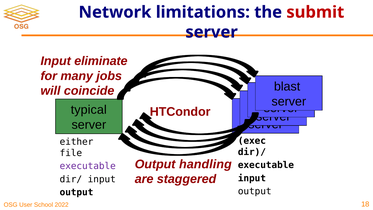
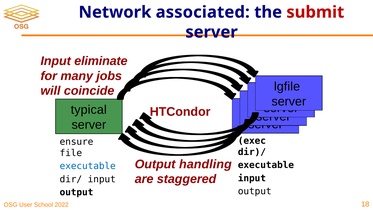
limitations: limitations -> associated
blast: blast -> lgfile
either: either -> ensure
executable at (88, 166) colour: purple -> blue
